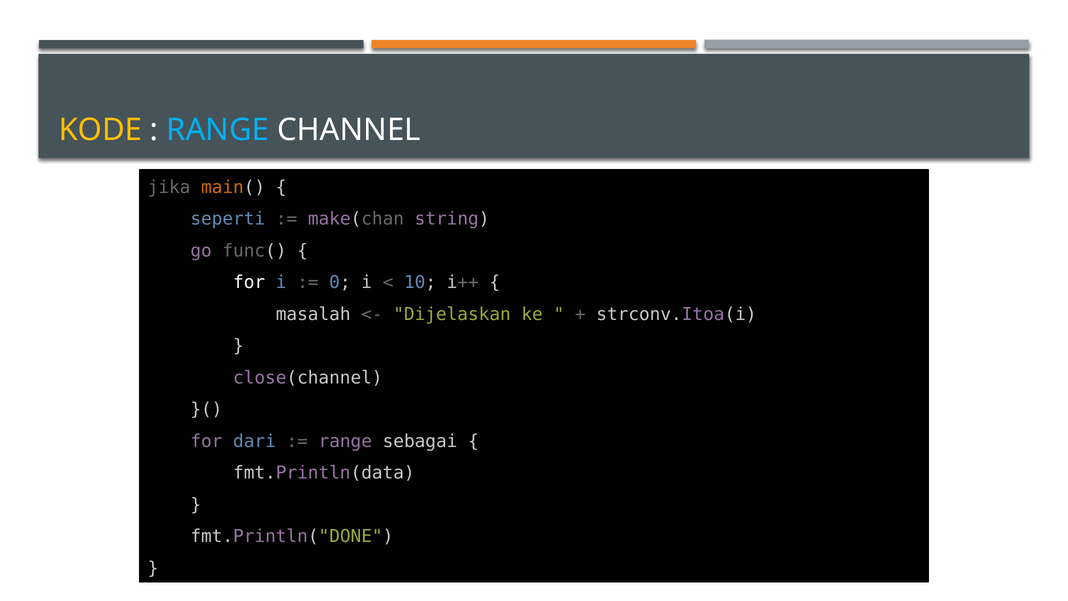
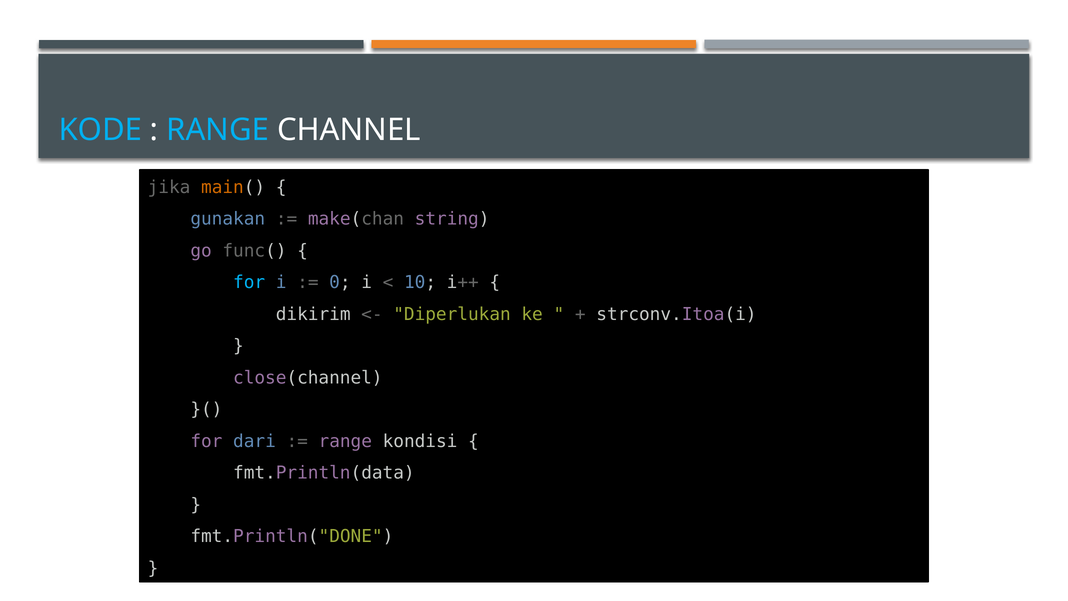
KODE colour: yellow -> light blue
seperti: seperti -> gunakan
for at (249, 282) colour: white -> light blue
masalah: masalah -> dikirim
Dijelaskan: Dijelaskan -> Diperlukan
sebagai: sebagai -> kondisi
